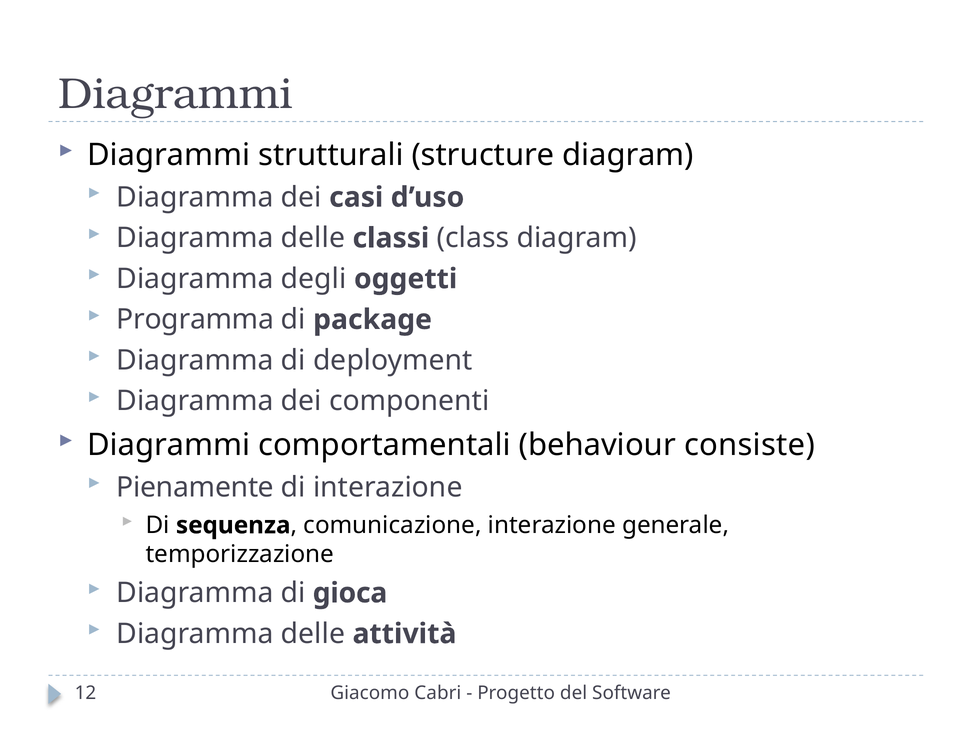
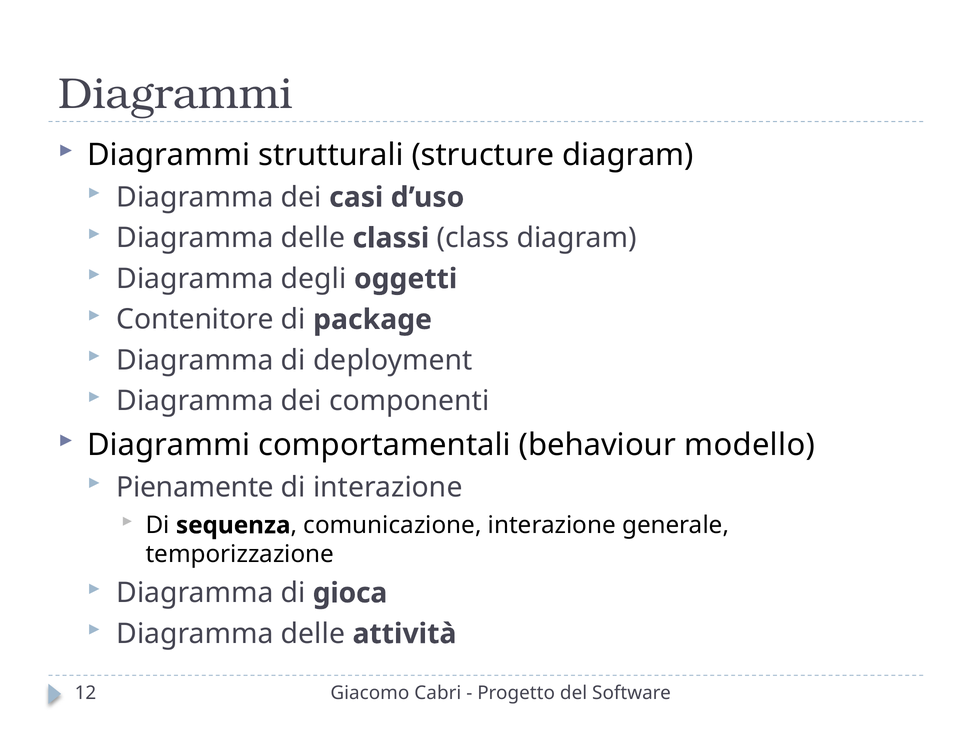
Programma: Programma -> Contenitore
consiste: consiste -> modello
